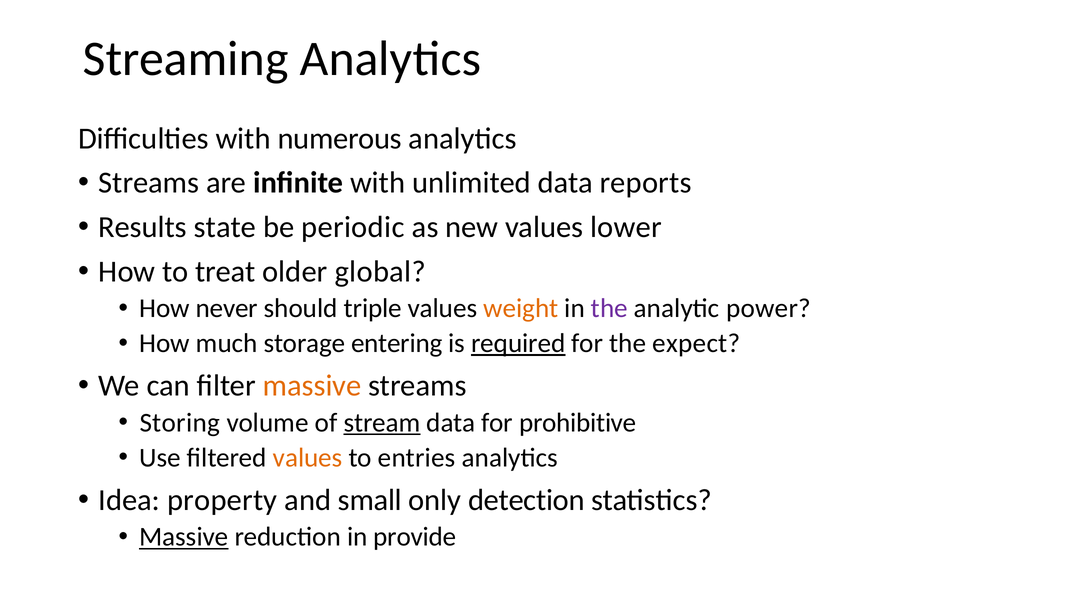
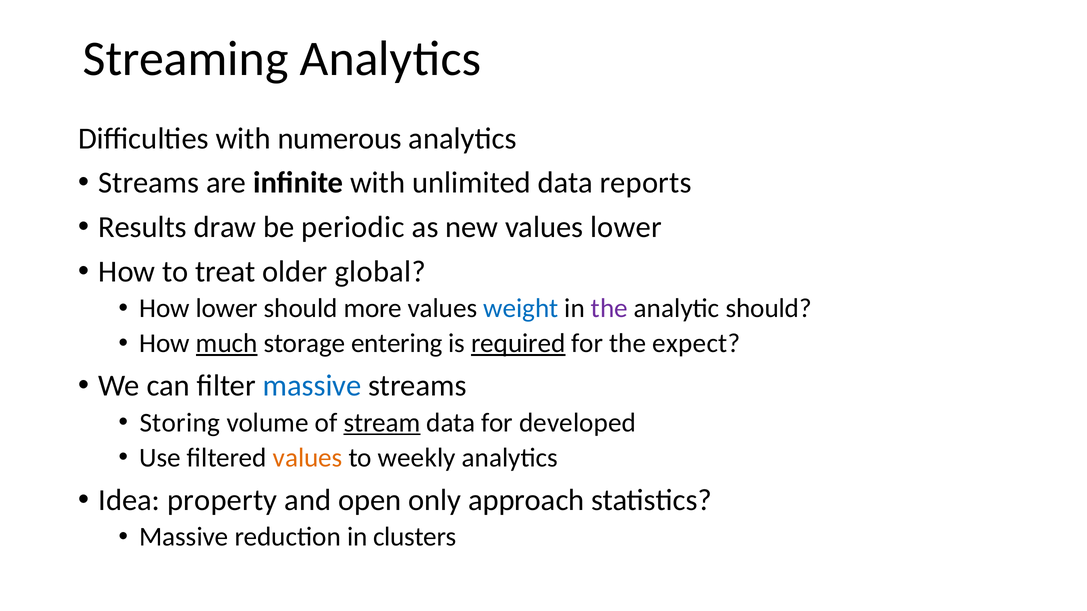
state: state -> draw
How never: never -> lower
triple: triple -> more
weight colour: orange -> blue
analytic power: power -> should
much underline: none -> present
massive at (312, 386) colour: orange -> blue
prohibitive: prohibitive -> developed
entries: entries -> weekly
small: small -> open
detection: detection -> approach
Massive at (184, 537) underline: present -> none
provide: provide -> clusters
